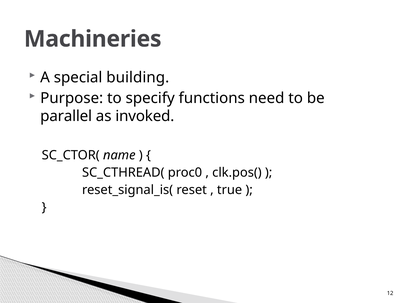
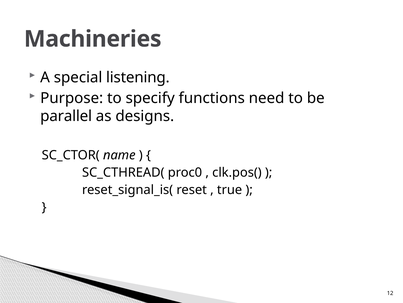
building: building -> listening
invoked: invoked -> designs
